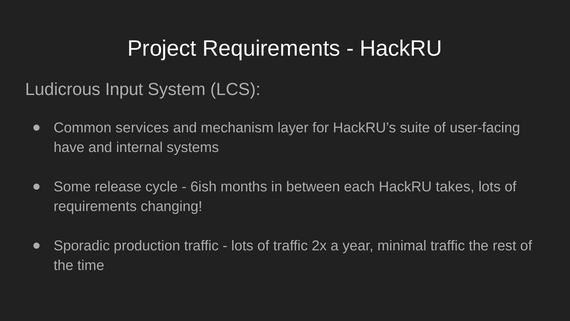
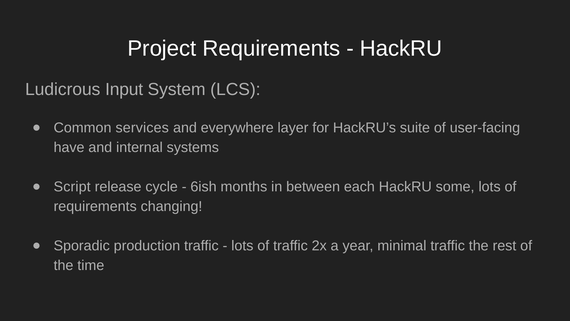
mechanism: mechanism -> everywhere
Some: Some -> Script
takes: takes -> some
